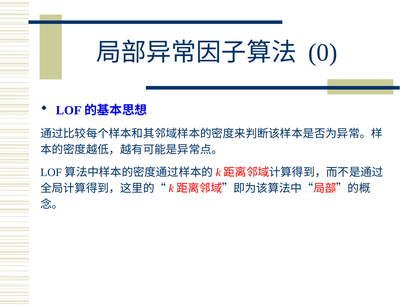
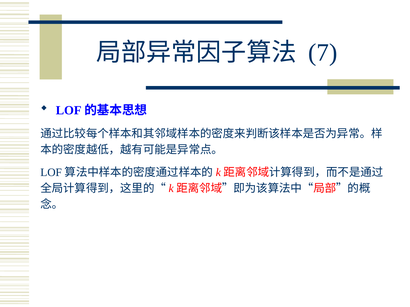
0: 0 -> 7
